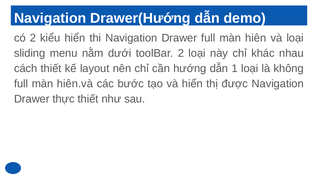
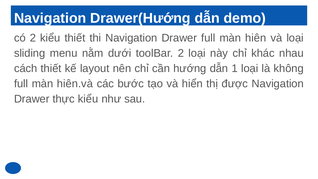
kiểu hiển: hiển -> thiết
thực thiết: thiết -> kiểu
